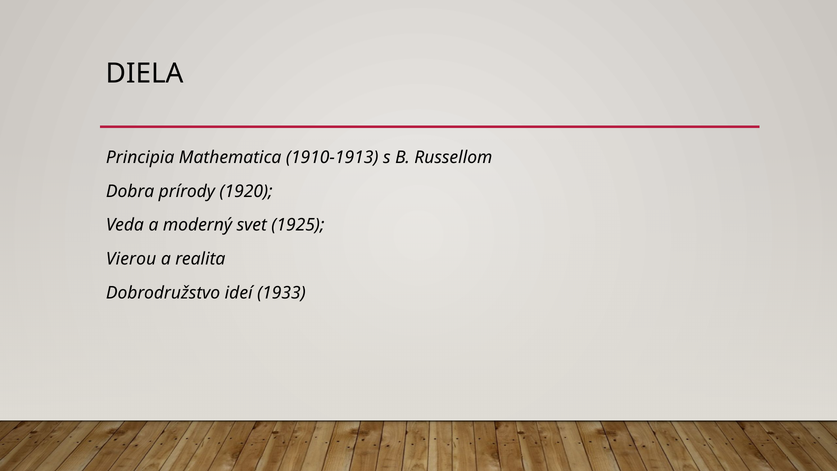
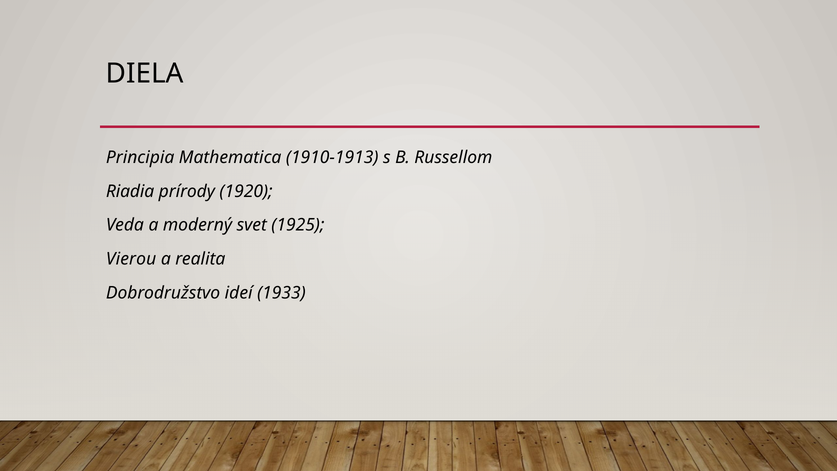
Dobra: Dobra -> Riadia
